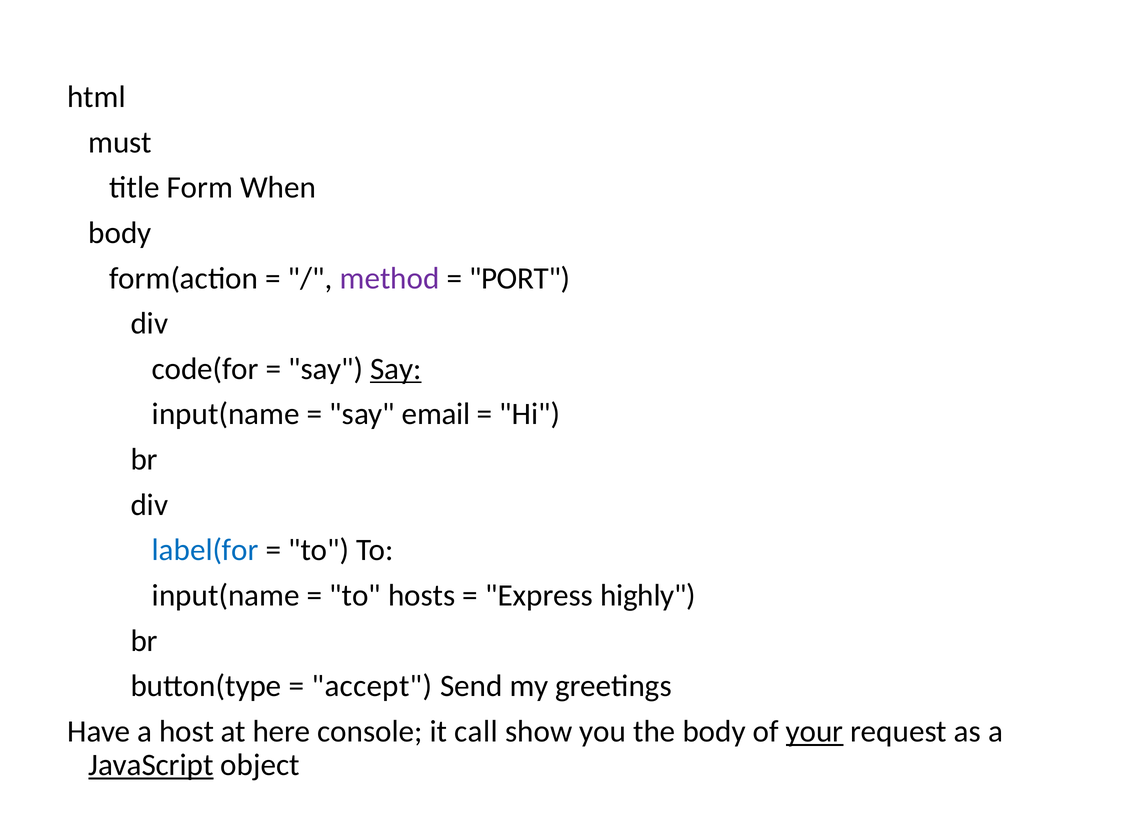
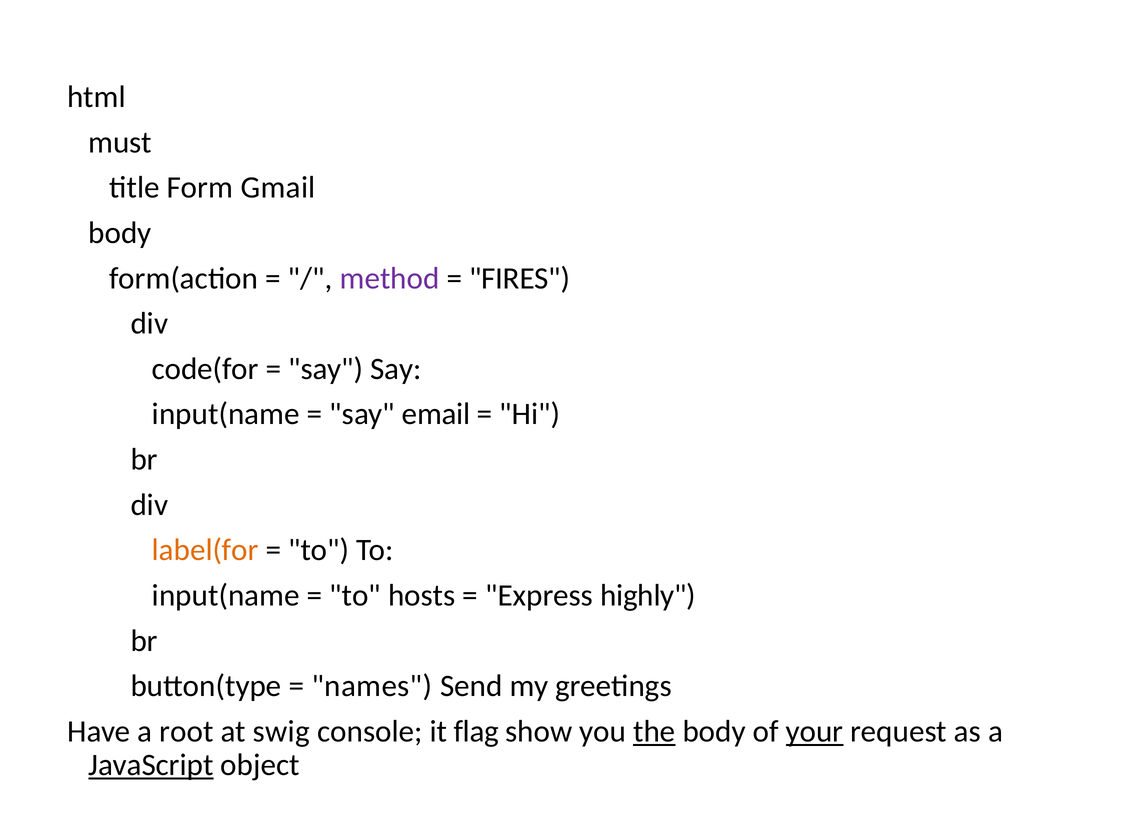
When: When -> Gmail
PORT: PORT -> FIRES
Say at (396, 369) underline: present -> none
label(for colour: blue -> orange
accept: accept -> names
host: host -> root
here: here -> swig
call: call -> flag
the underline: none -> present
